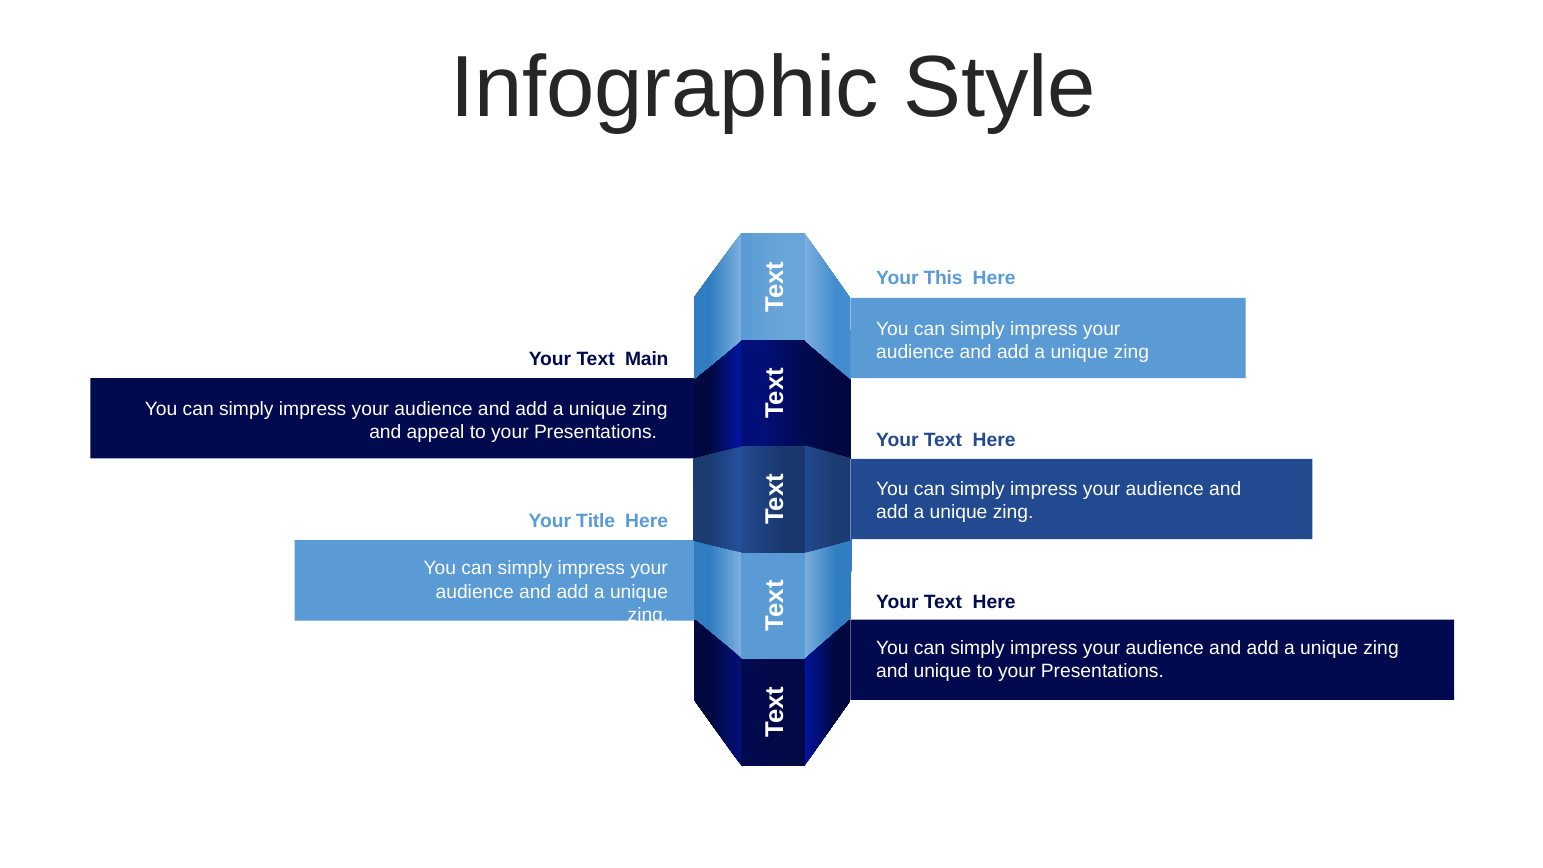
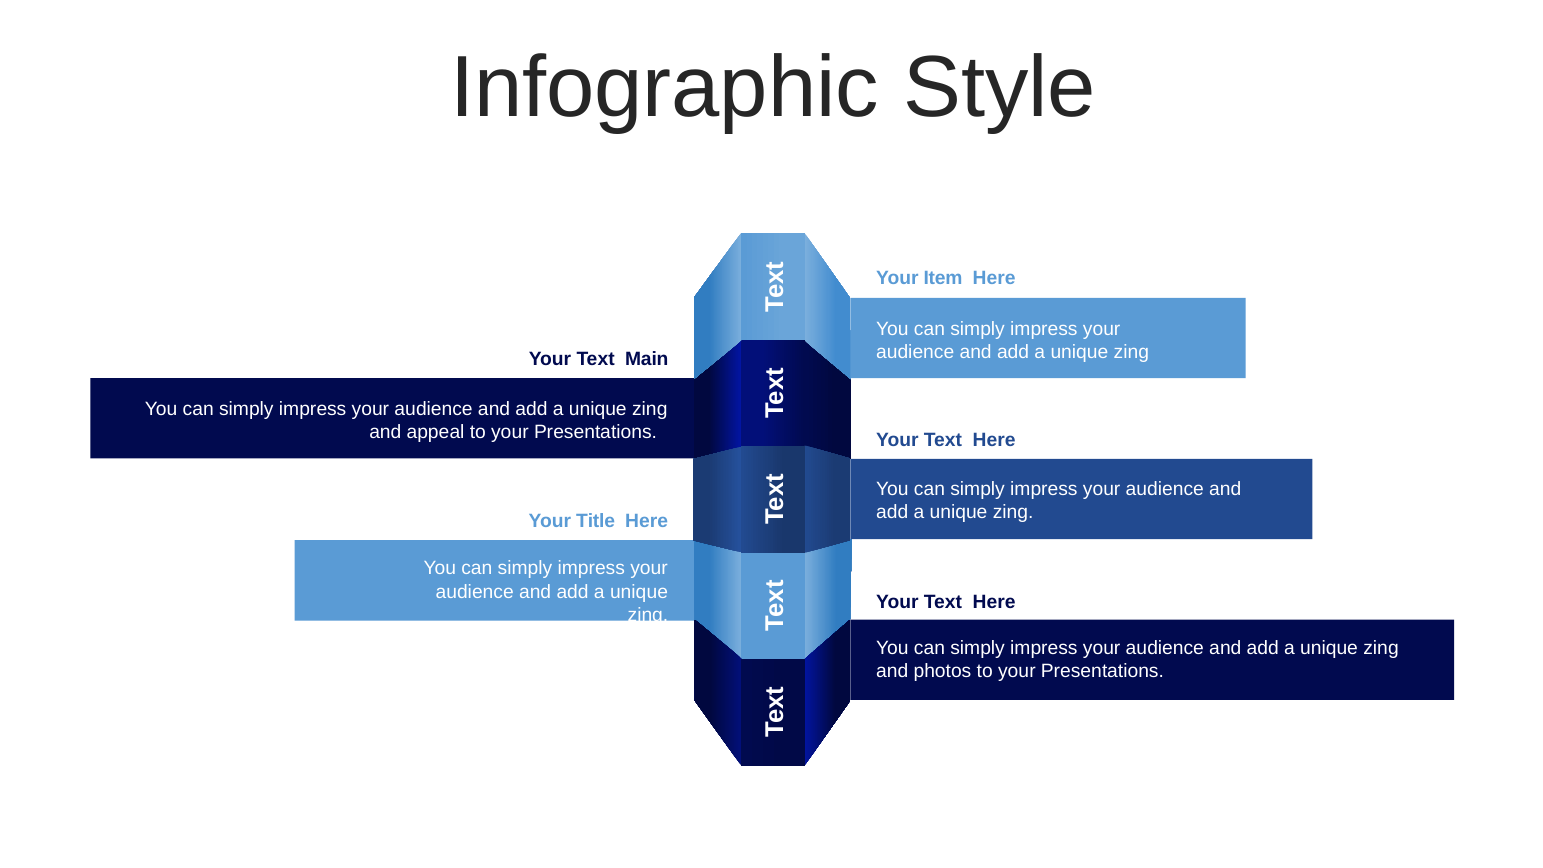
This: This -> Item
and unique: unique -> photos
